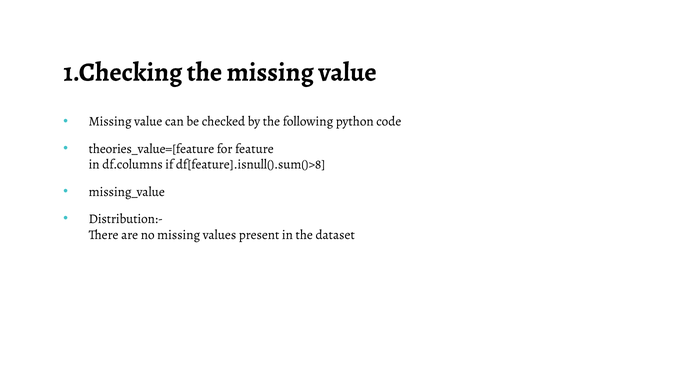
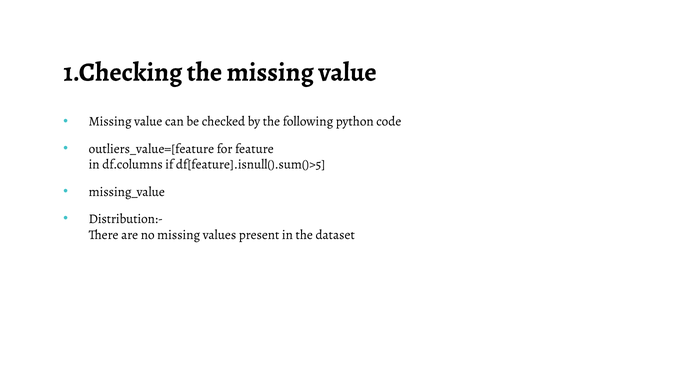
theories_value=[feature: theories_value=[feature -> outliers_value=[feature
df[feature].isnull().sum()>8: df[feature].isnull().sum()>8 -> df[feature].isnull().sum()>5
